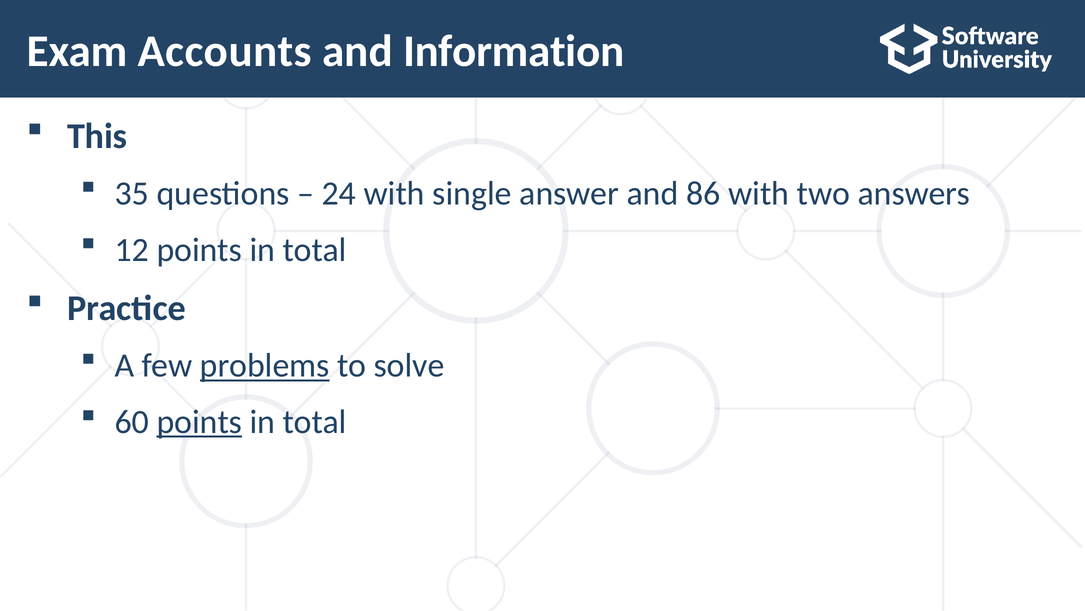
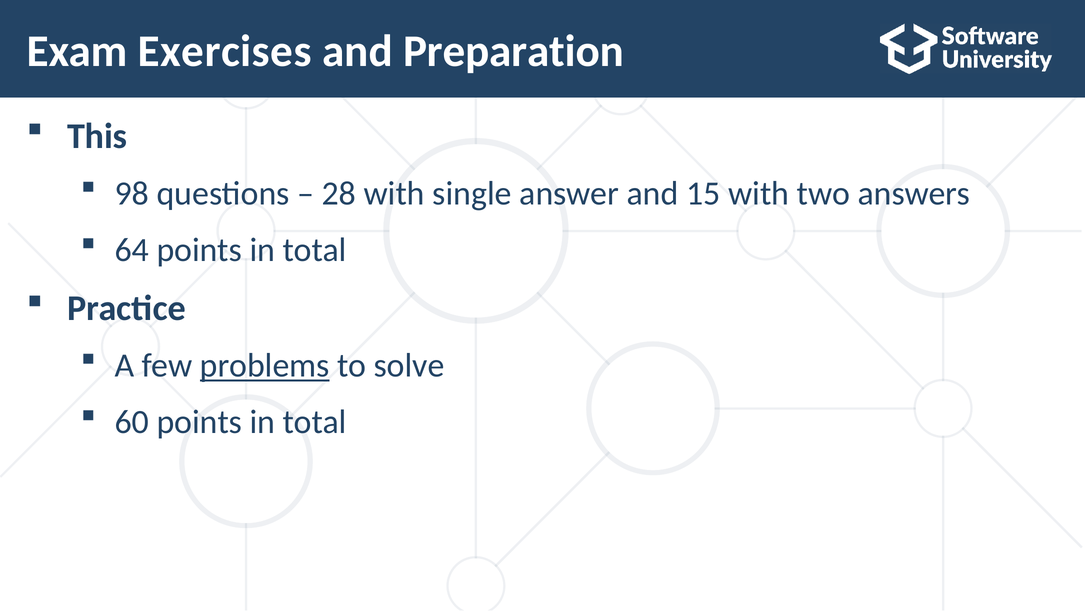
Accounts: Accounts -> Exercises
Information: Information -> Preparation
35: 35 -> 98
24: 24 -> 28
86: 86 -> 15
12: 12 -> 64
points at (199, 422) underline: present -> none
